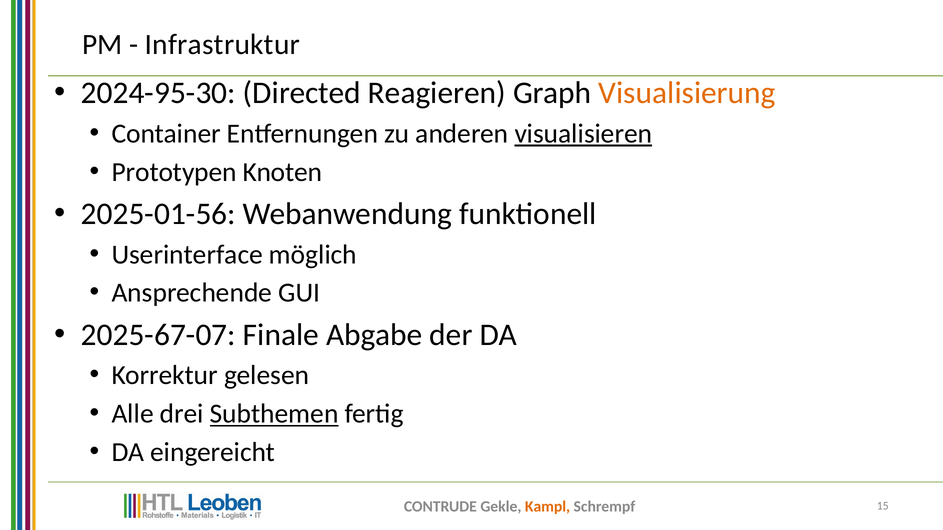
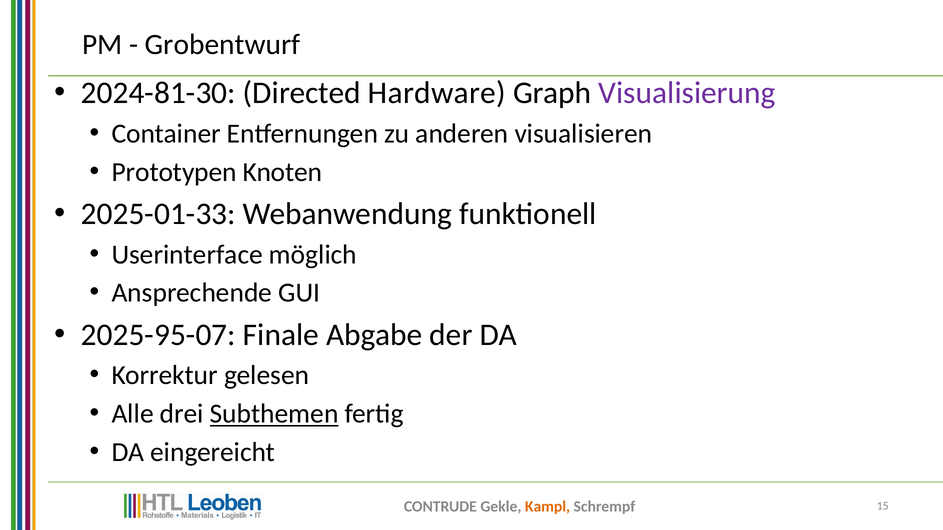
Infrastruktur: Infrastruktur -> Grobentwurf
2024-95-30: 2024-95-30 -> 2024-81-30
Reagieren: Reagieren -> Hardware
Visualisierung colour: orange -> purple
visualisieren underline: present -> none
2025-01-56: 2025-01-56 -> 2025-01-33
2025-67-07: 2025-67-07 -> 2025-95-07
